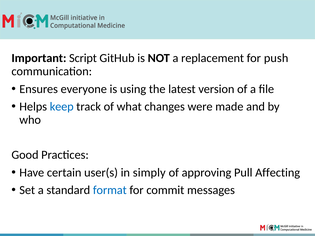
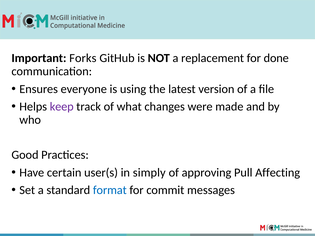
Script: Script -> Forks
push: push -> done
keep colour: blue -> purple
